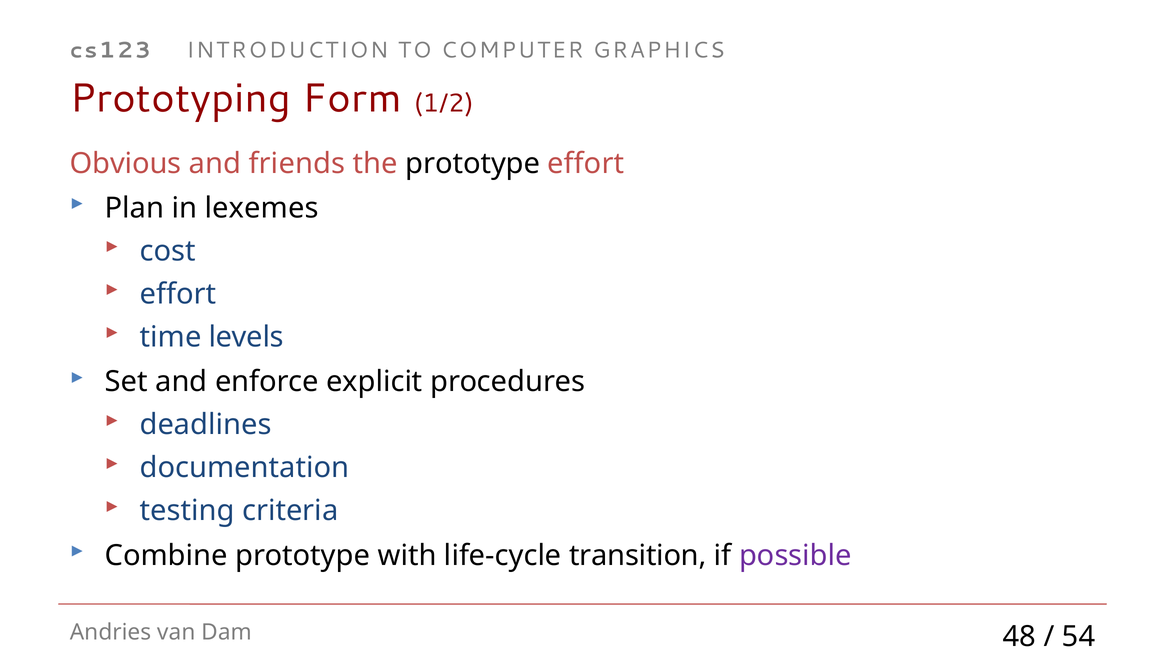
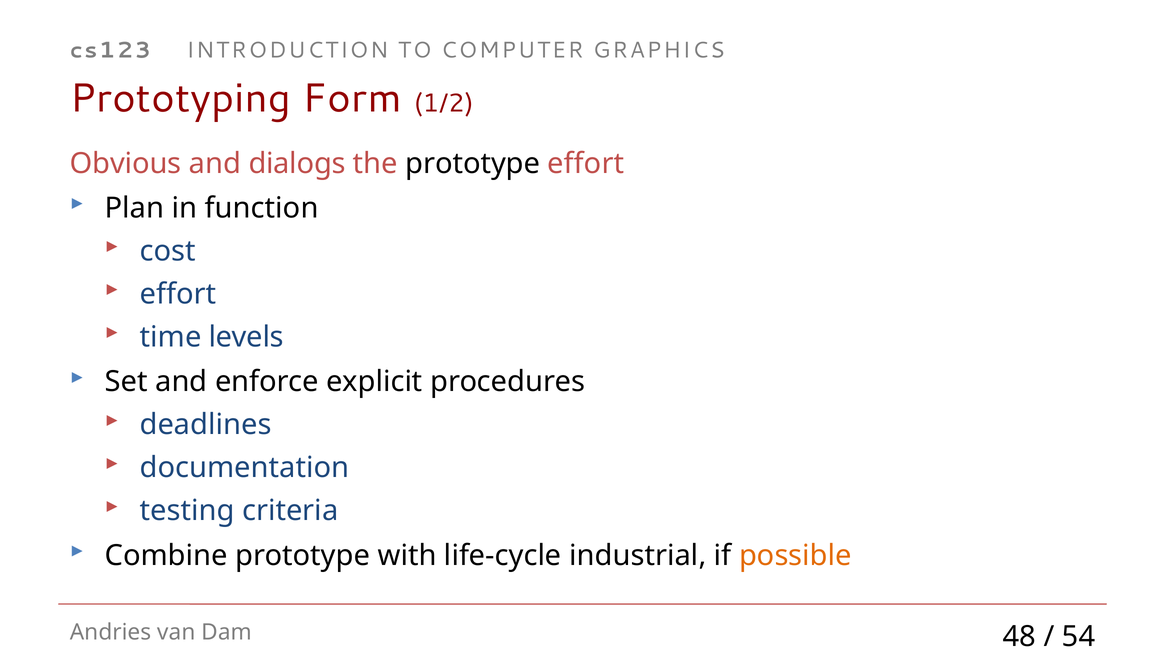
friends: friends -> dialogs
lexemes: lexemes -> function
transition: transition -> industrial
possible colour: purple -> orange
